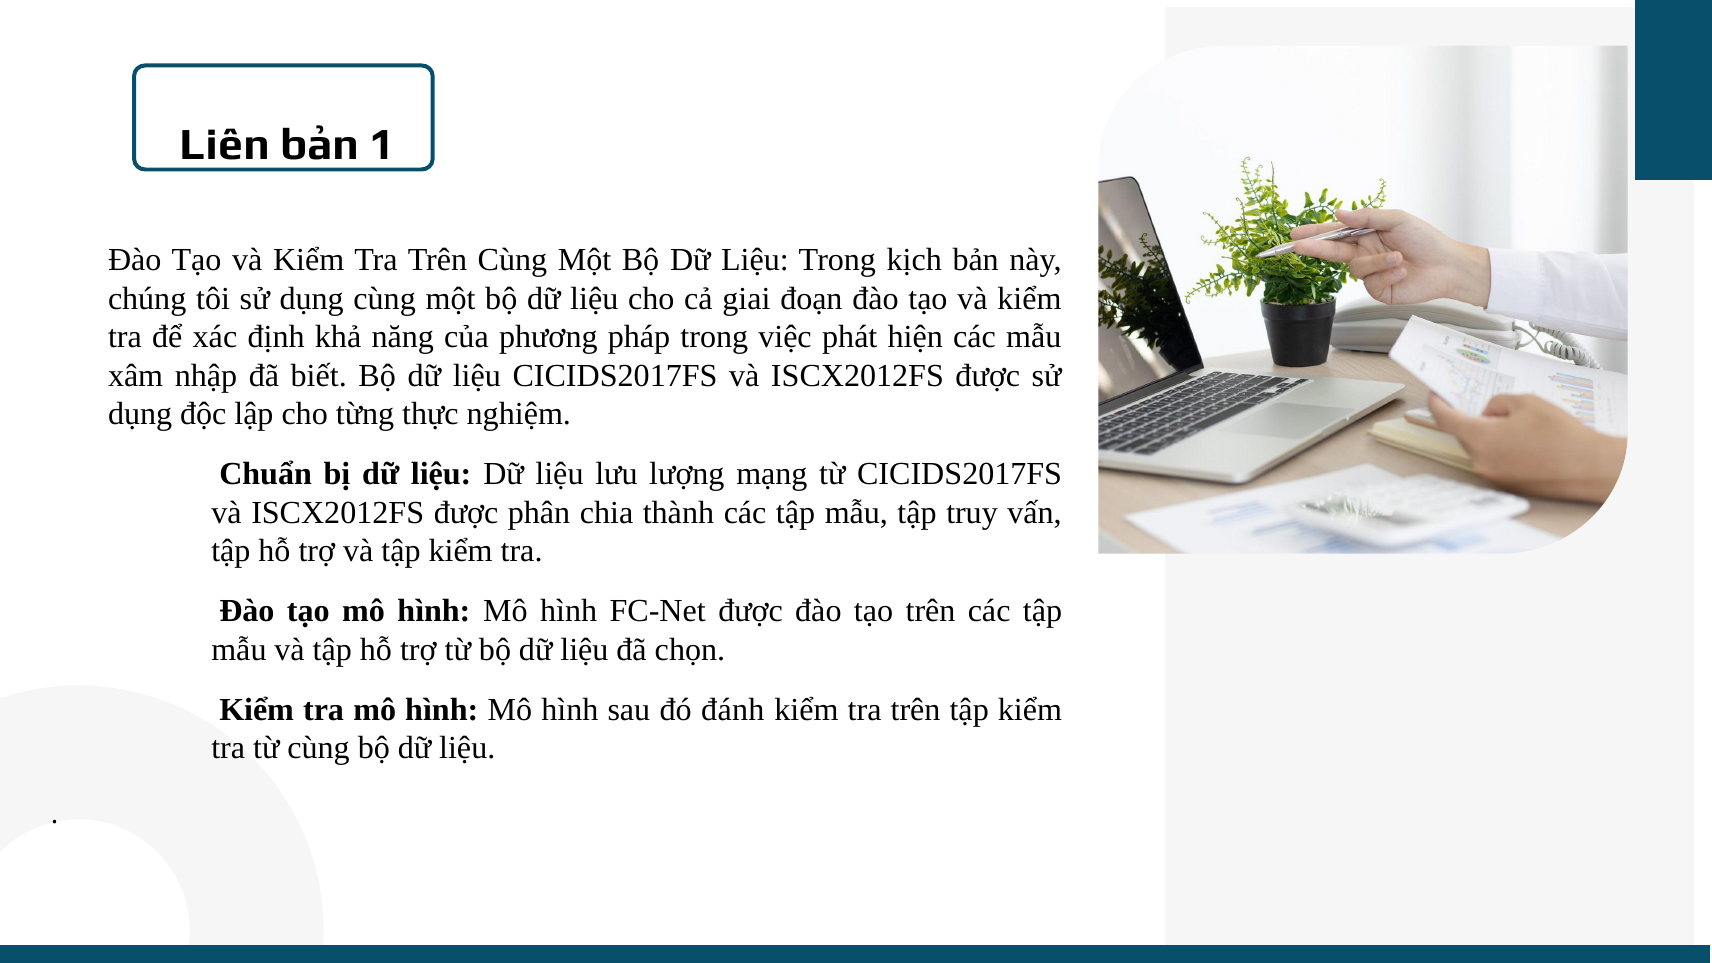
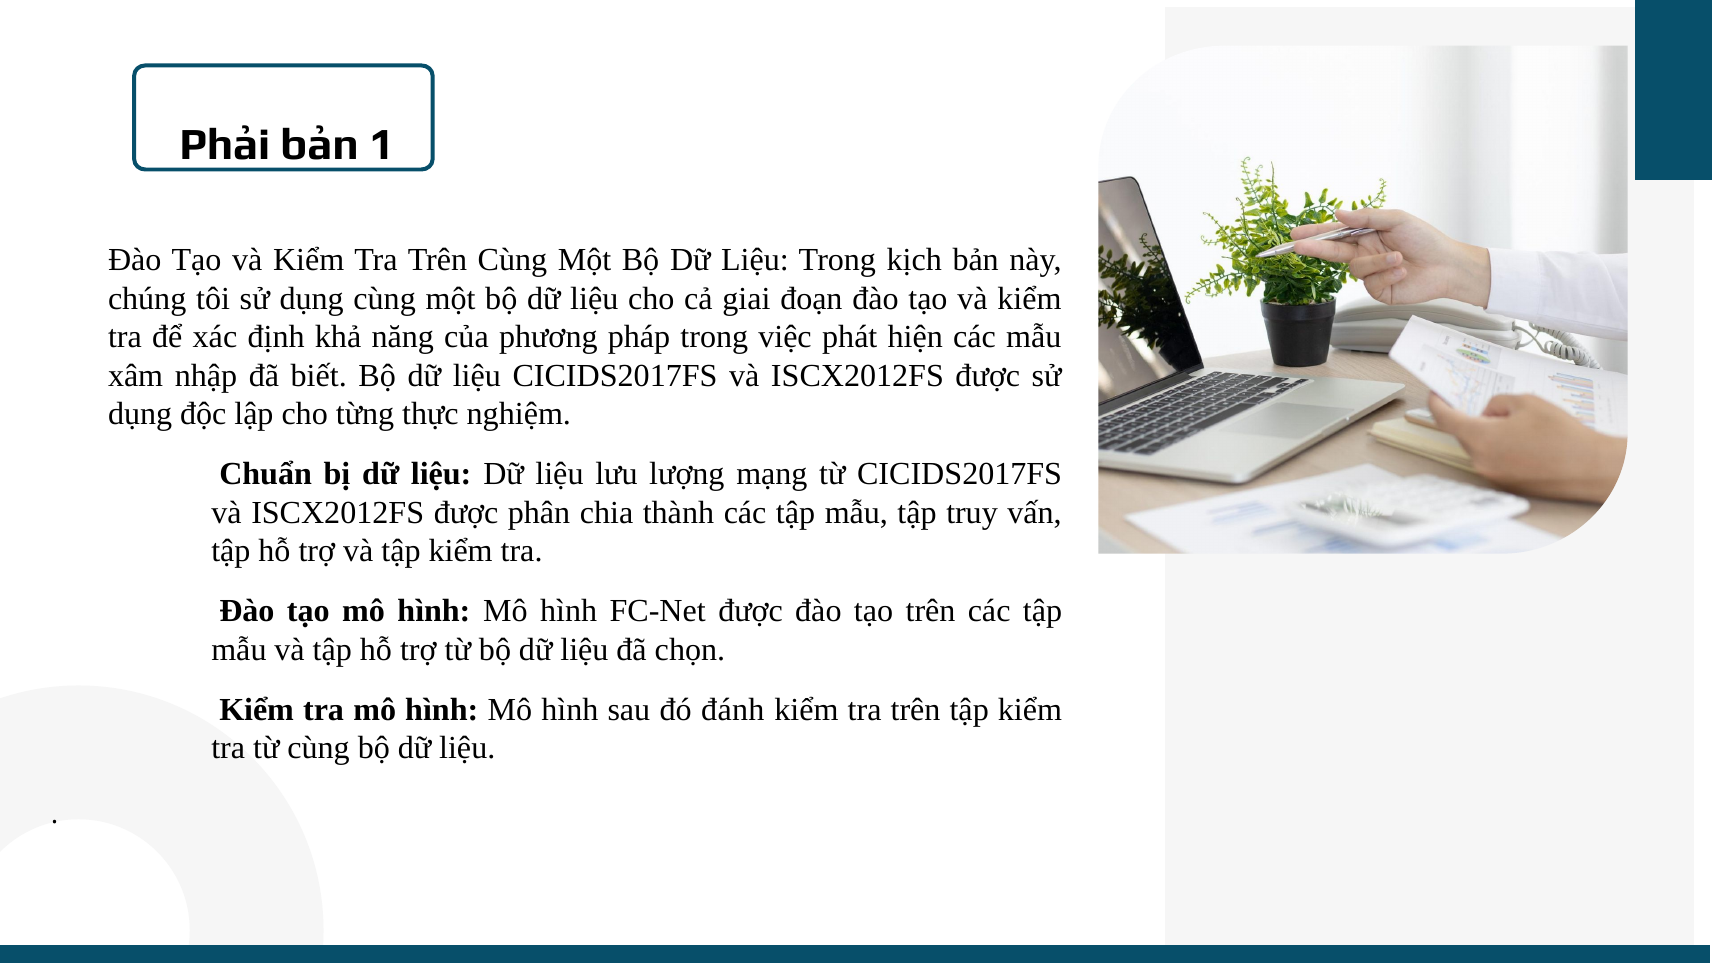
Liên: Liên -> Phải
